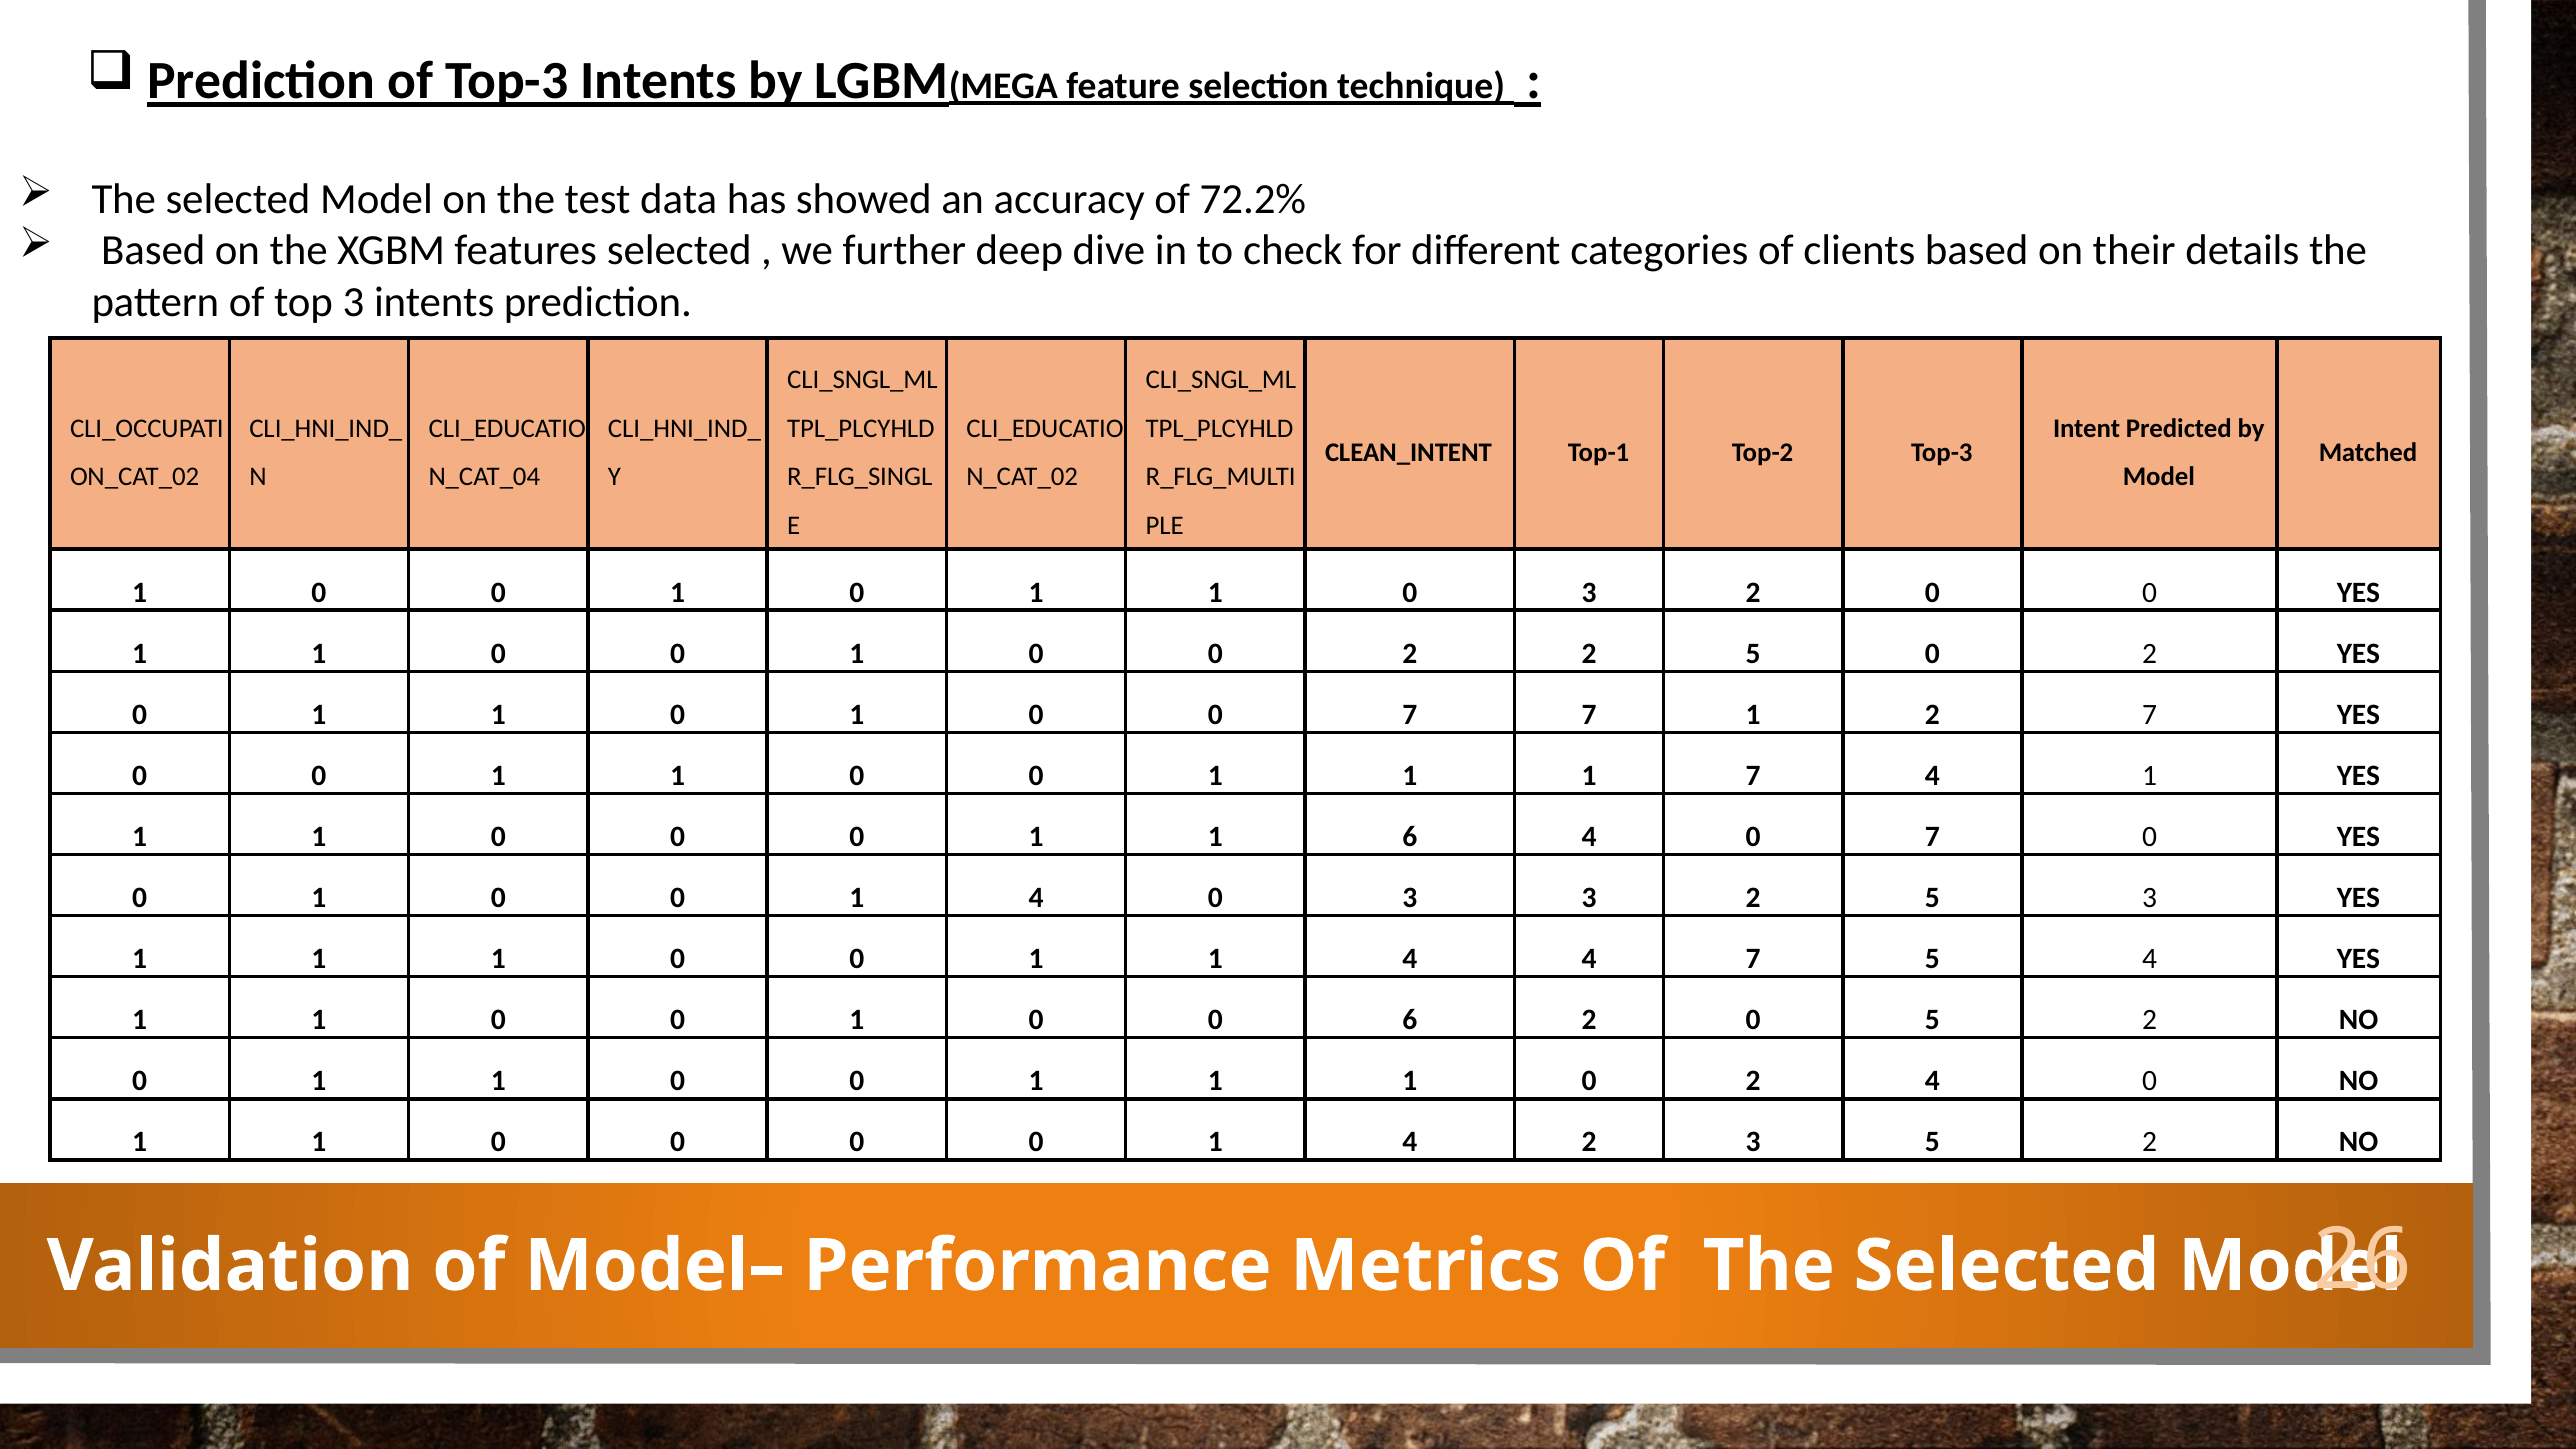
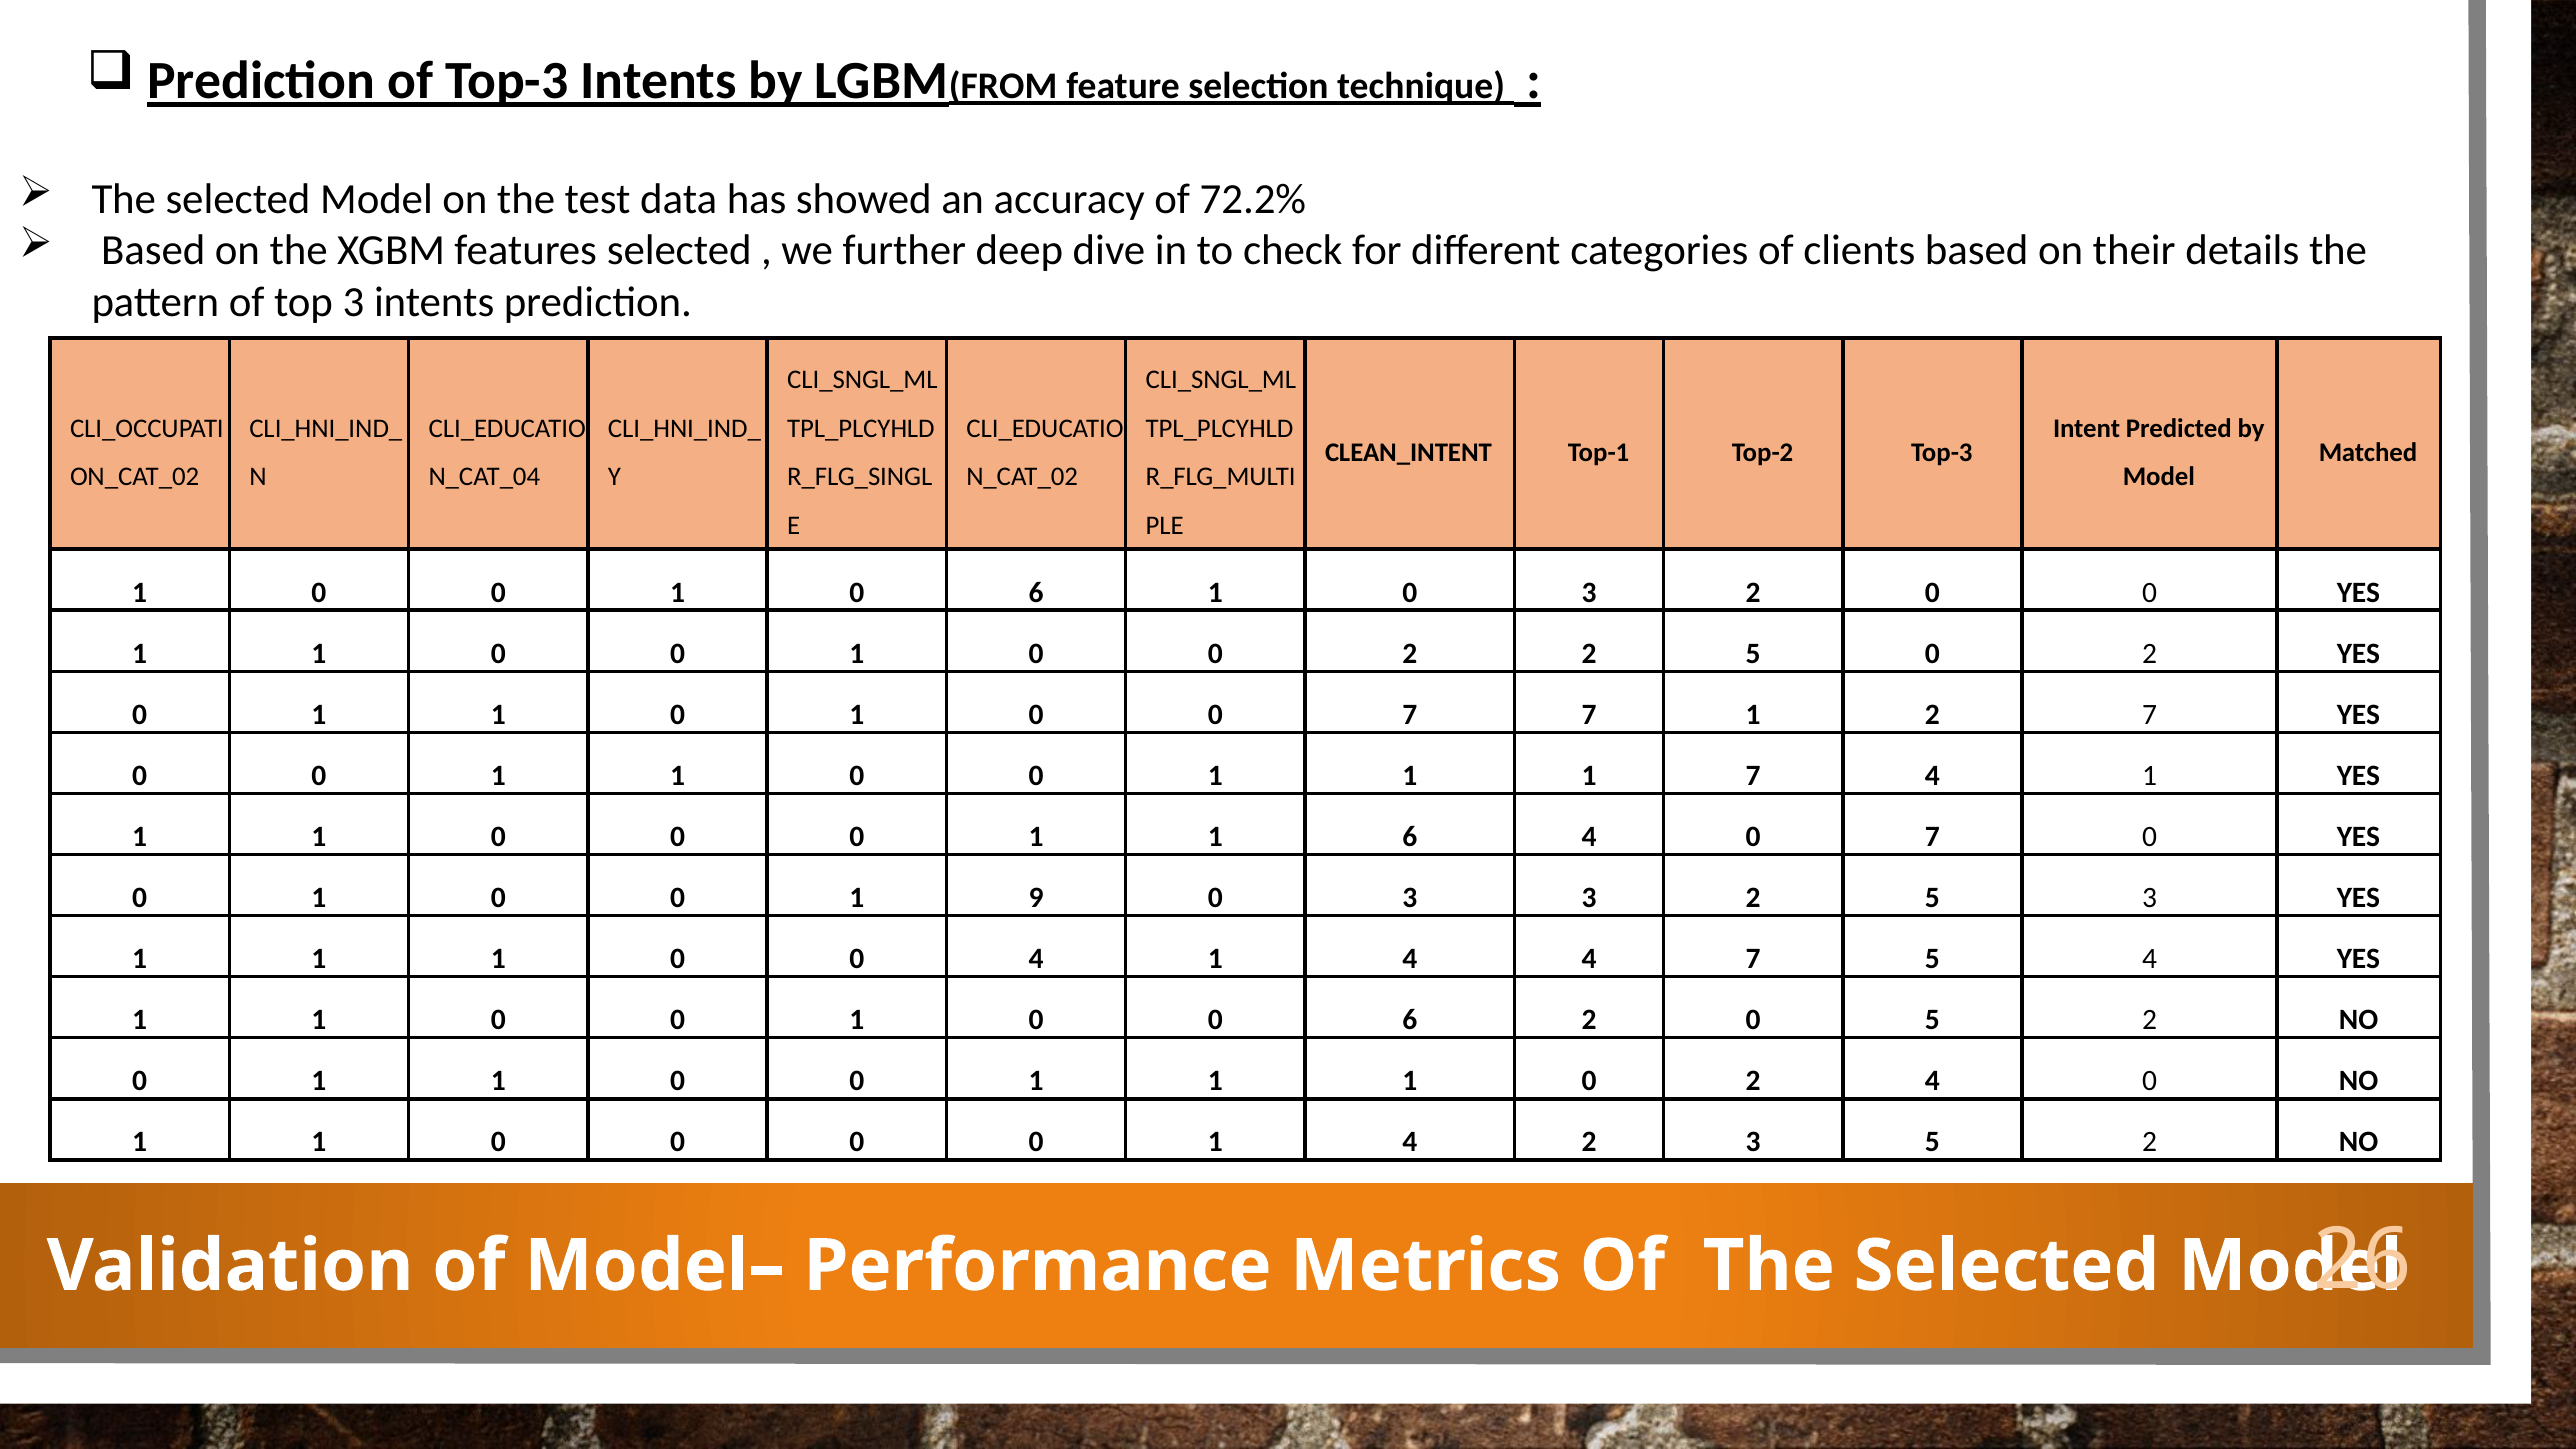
MEGA: MEGA -> FROM
0 1 0 1: 1 -> 6
4 at (1036, 898): 4 -> 9
1 at (1036, 959): 1 -> 4
